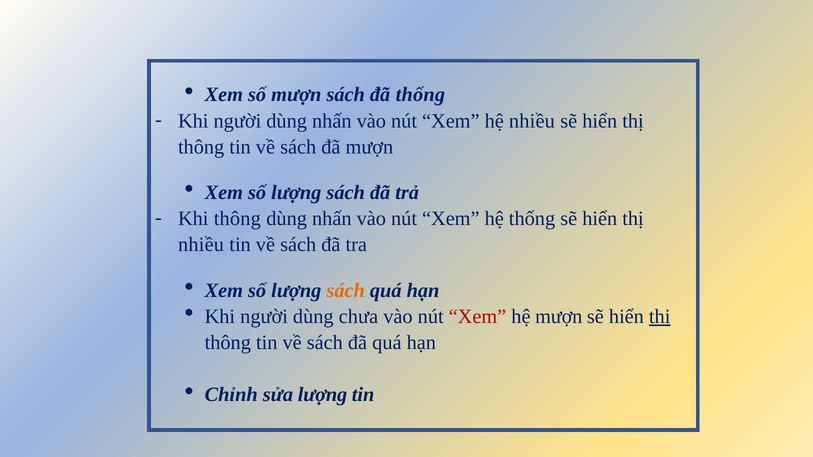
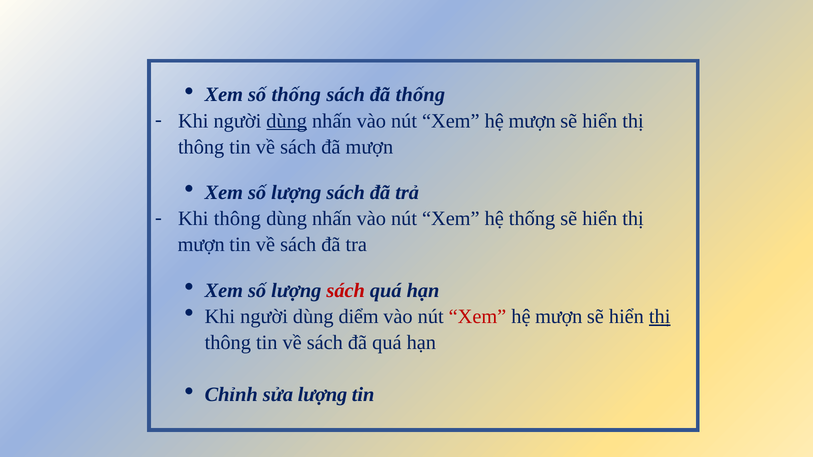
số mượn: mượn -> thống
dùng at (287, 121) underline: none -> present
nhiều at (532, 121): nhiều -> mượn
nhiều at (201, 245): nhiều -> mượn
sách at (346, 291) colour: orange -> red
chưa: chưa -> diểm
